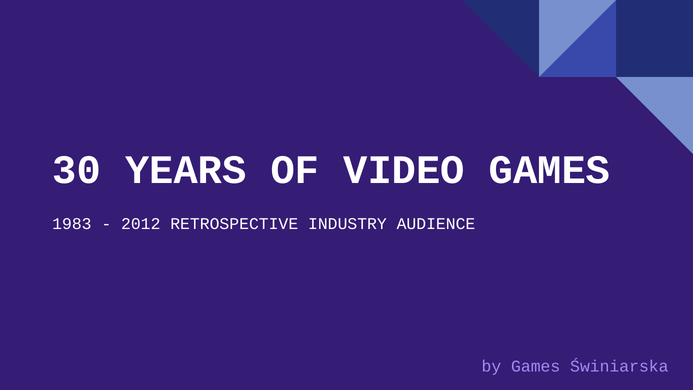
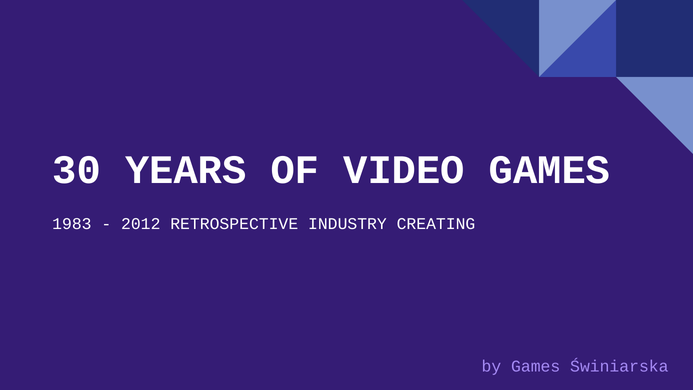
AUDIENCE: AUDIENCE -> CREATING
